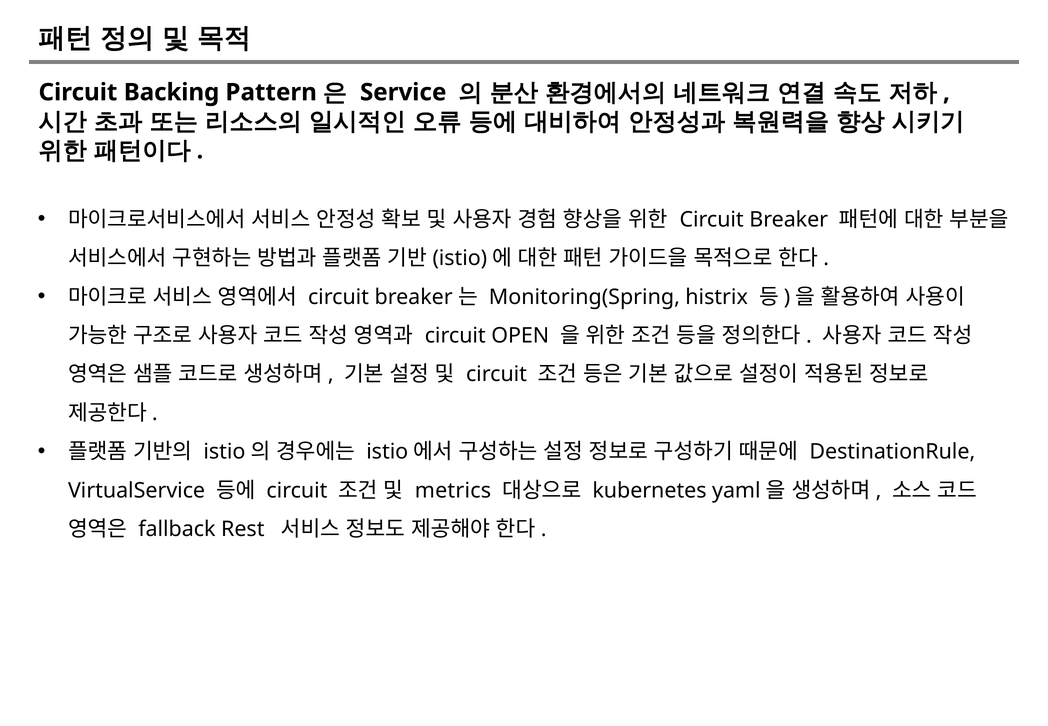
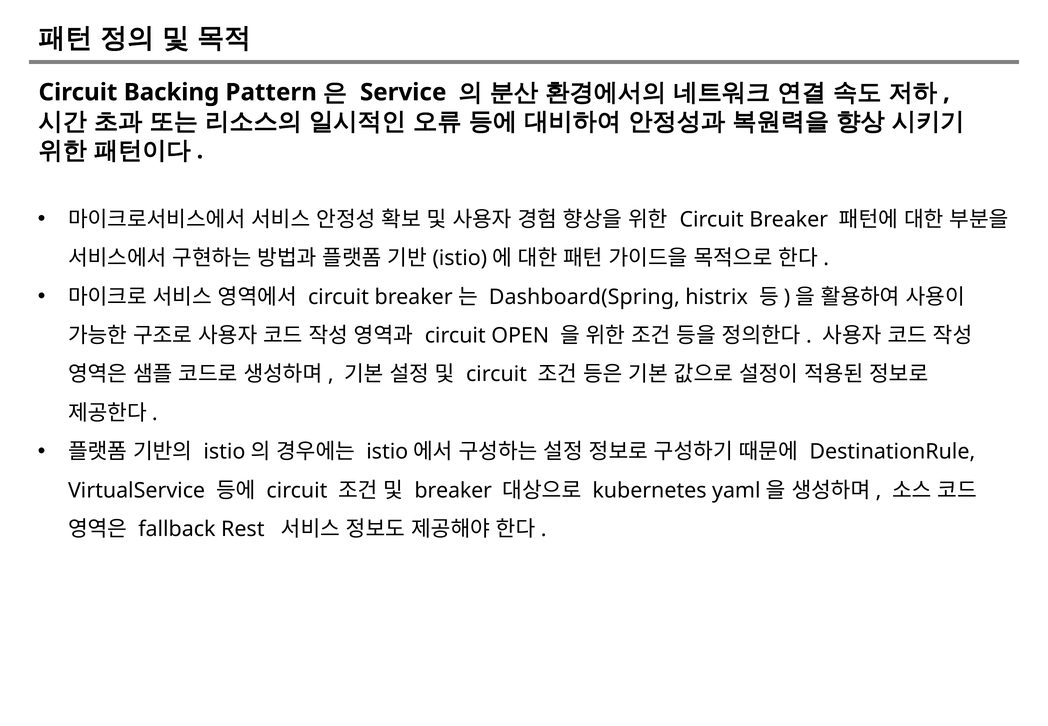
Monitoring(Spring: Monitoring(Spring -> Dashboard(Spring
metrics at (453, 490): metrics -> breaker
